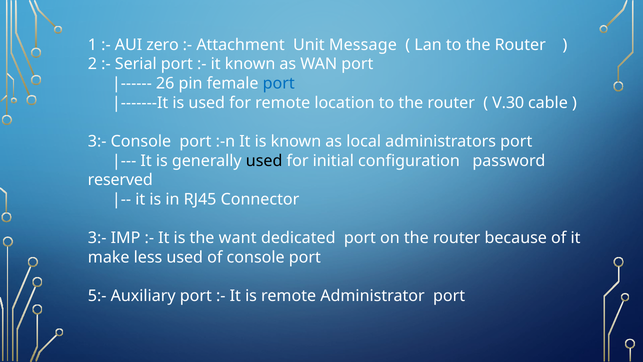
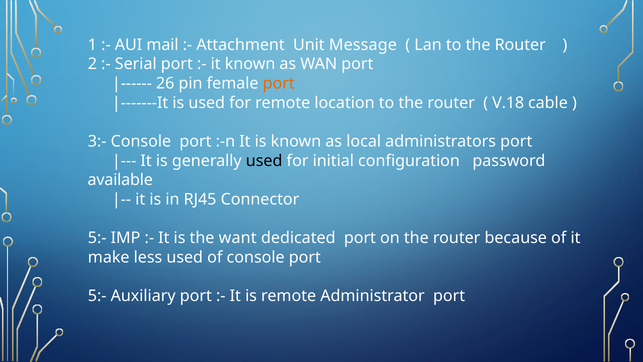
zero: zero -> mail
port at (279, 83) colour: blue -> orange
V.30: V.30 -> V.18
reserved: reserved -> available
3:- at (97, 238): 3:- -> 5:-
